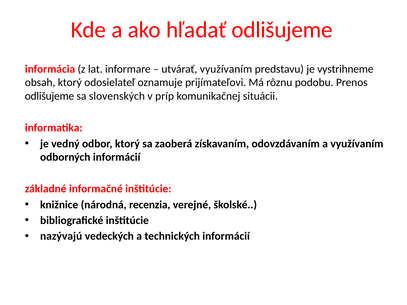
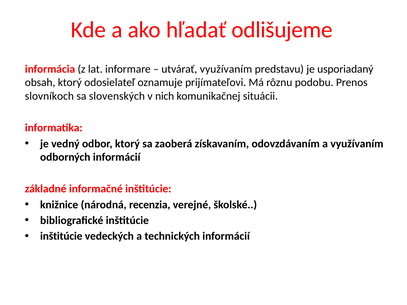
vystrihneme: vystrihneme -> usporiadaný
odlišujeme at (49, 96): odlišujeme -> slovníkoch
príp: príp -> nich
nazývajú at (61, 236): nazývajú -> inštitúcie
